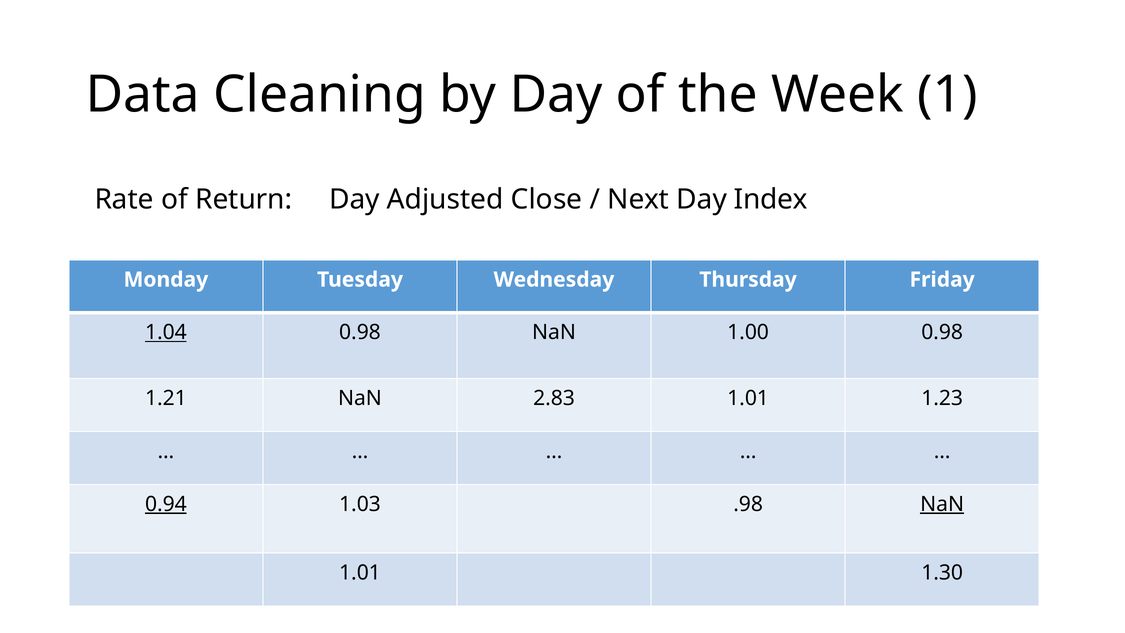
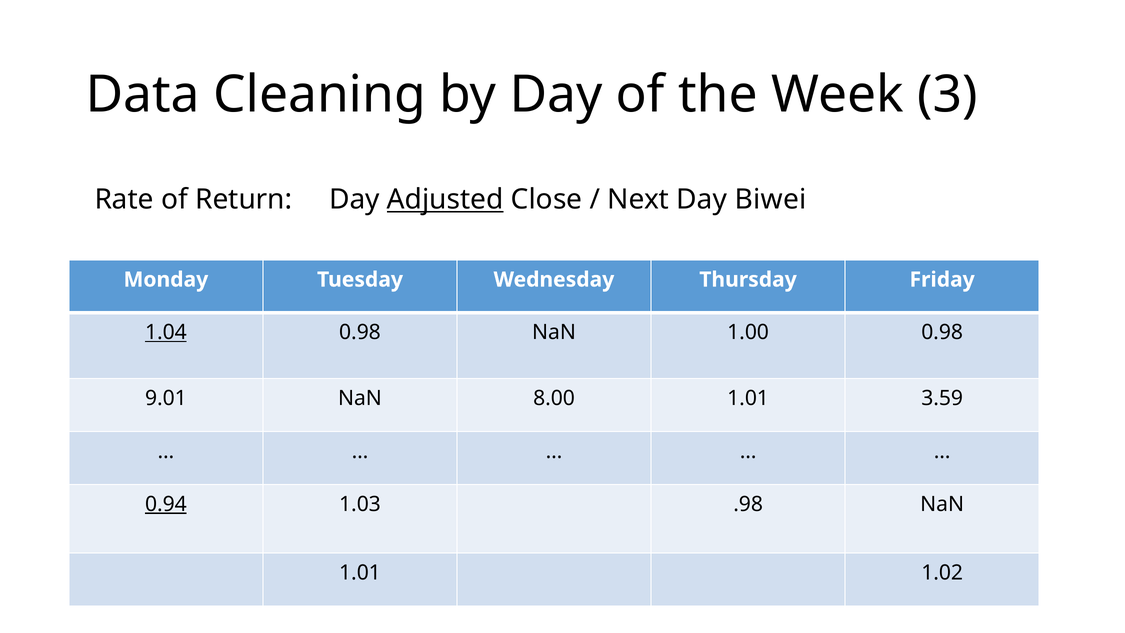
1: 1 -> 3
Adjusted underline: none -> present
Index: Index -> Biwei
1.21: 1.21 -> 9.01
2.83: 2.83 -> 8.00
1.23: 1.23 -> 3.59
NaN at (942, 504) underline: present -> none
1.30: 1.30 -> 1.02
